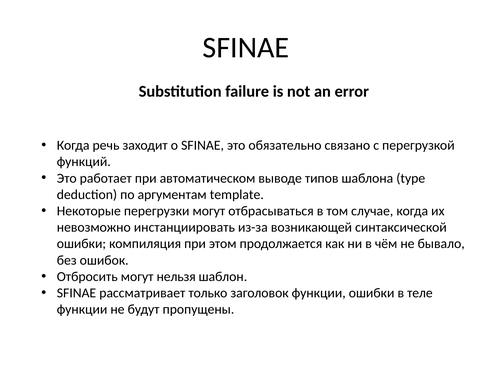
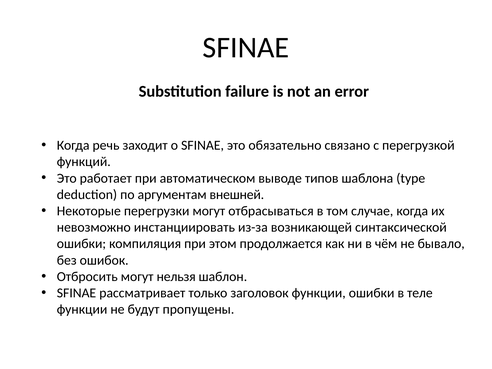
template: template -> внешней
